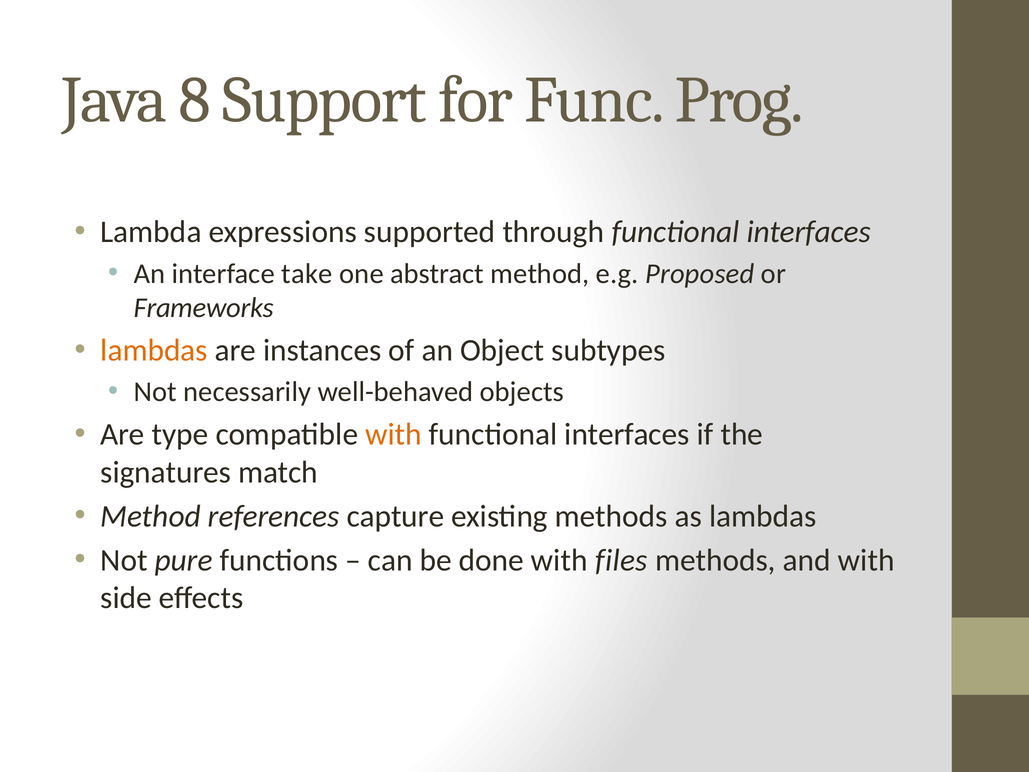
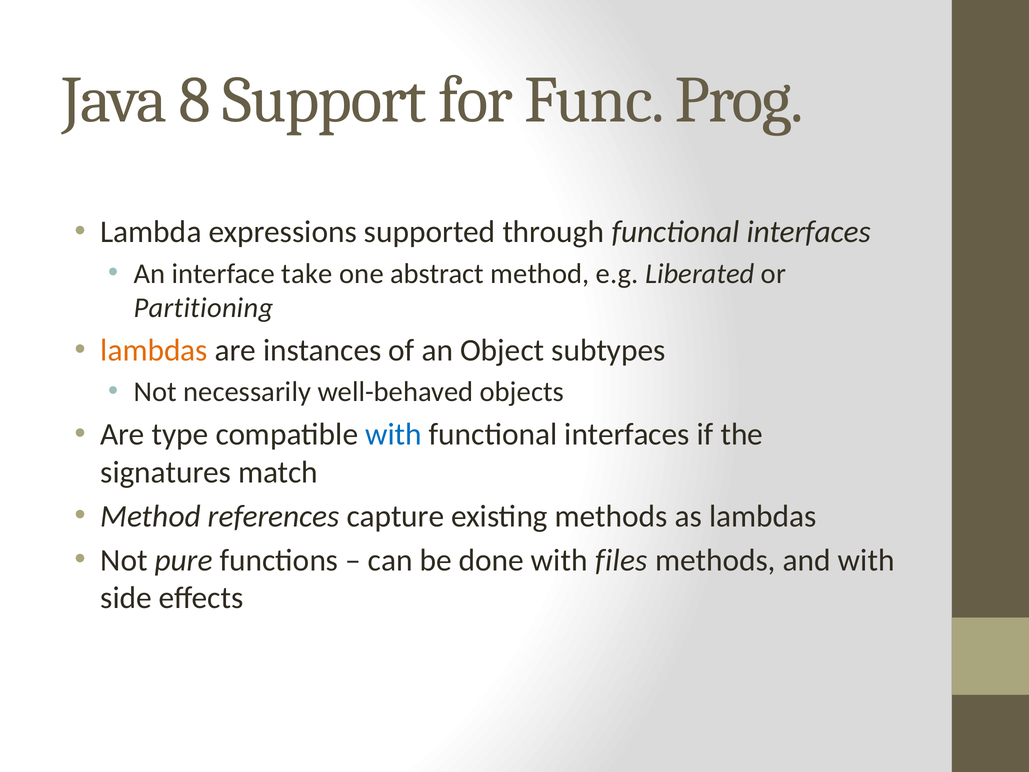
Proposed: Proposed -> Liberated
Frameworks: Frameworks -> Partitioning
with at (393, 434) colour: orange -> blue
